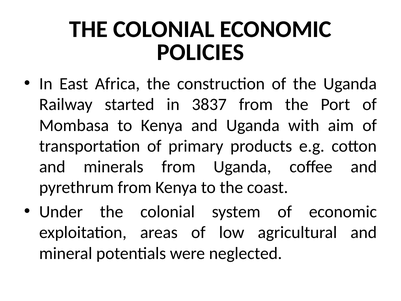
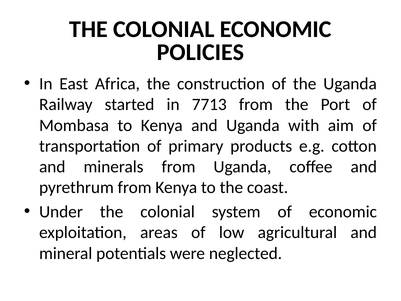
3837: 3837 -> 7713
